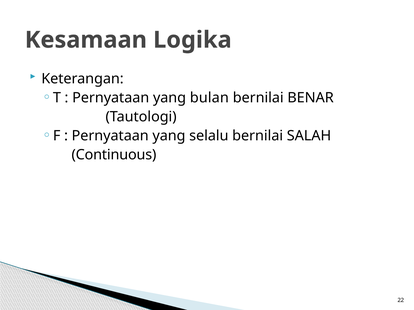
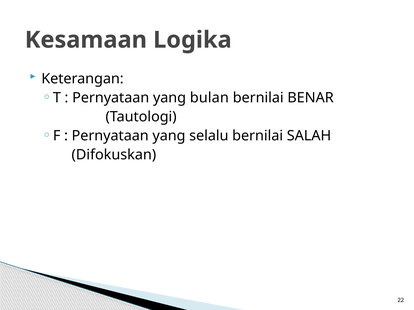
Continuous: Continuous -> Difokuskan
